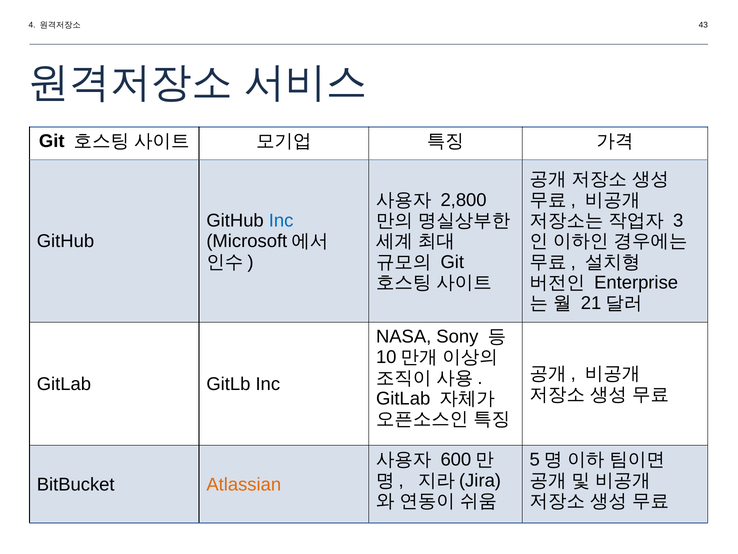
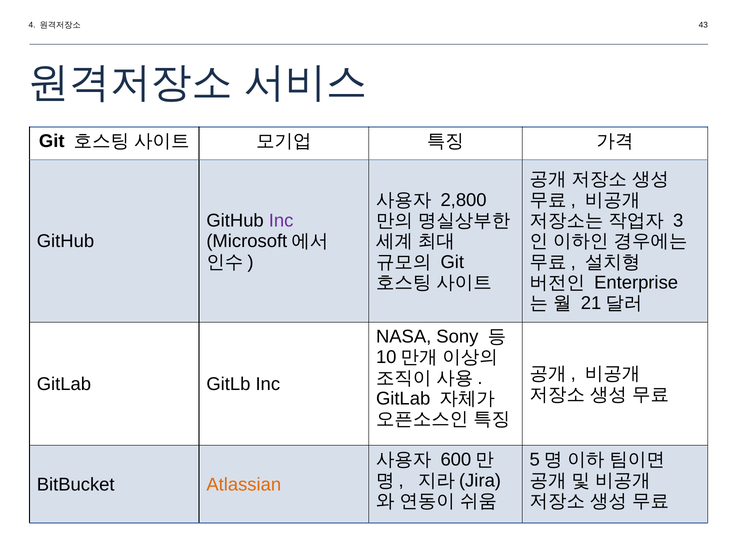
Inc at (281, 220) colour: blue -> purple
